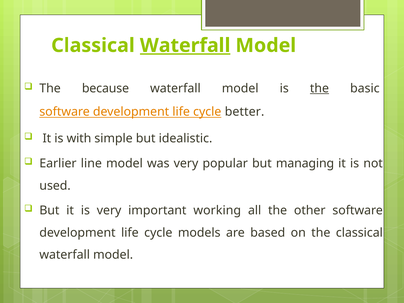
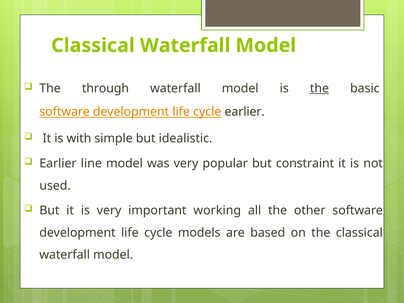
Waterfall at (185, 45) underline: present -> none
because: because -> through
cycle better: better -> earlier
managing: managing -> constraint
